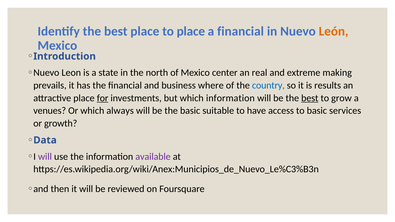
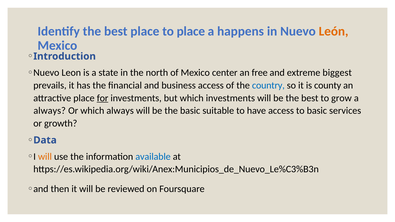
a financial: financial -> happens
real: real -> free
making: making -> biggest
business where: where -> access
results: results -> county
which information: information -> investments
best at (310, 98) underline: present -> none
venues at (50, 111): venues -> always
will at (45, 157) colour: purple -> orange
available colour: purple -> blue
